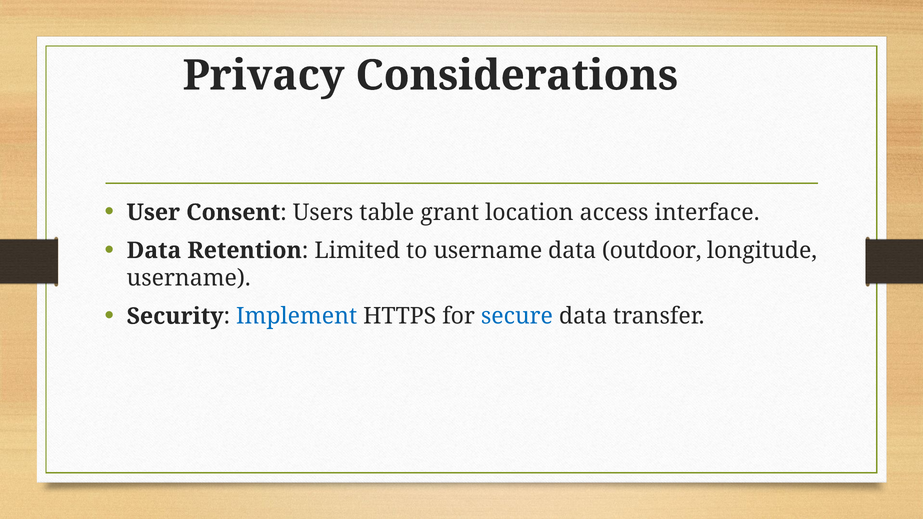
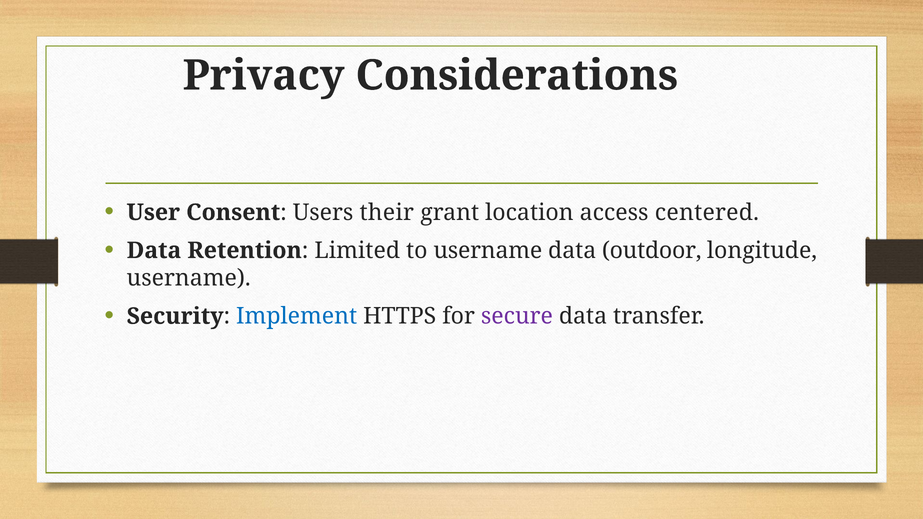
table: table -> their
interface: interface -> centered
secure colour: blue -> purple
